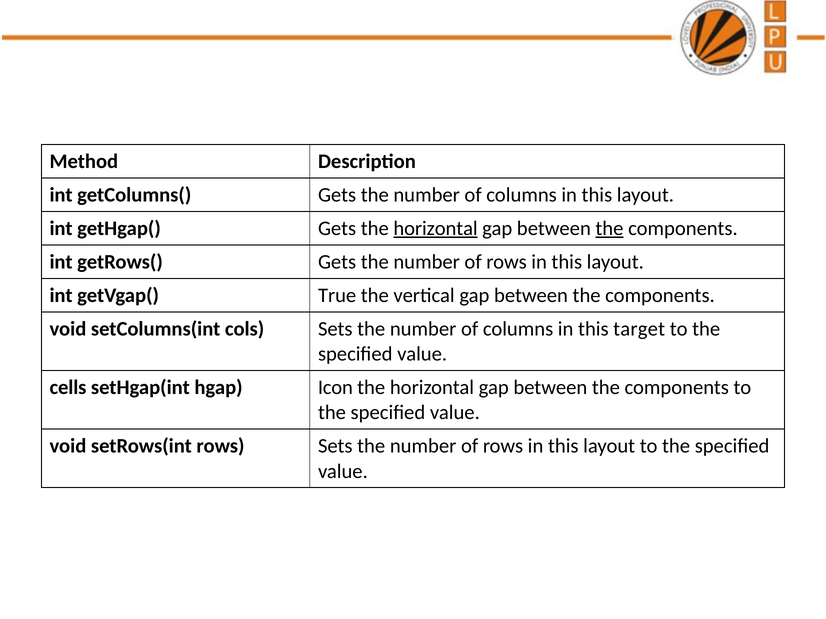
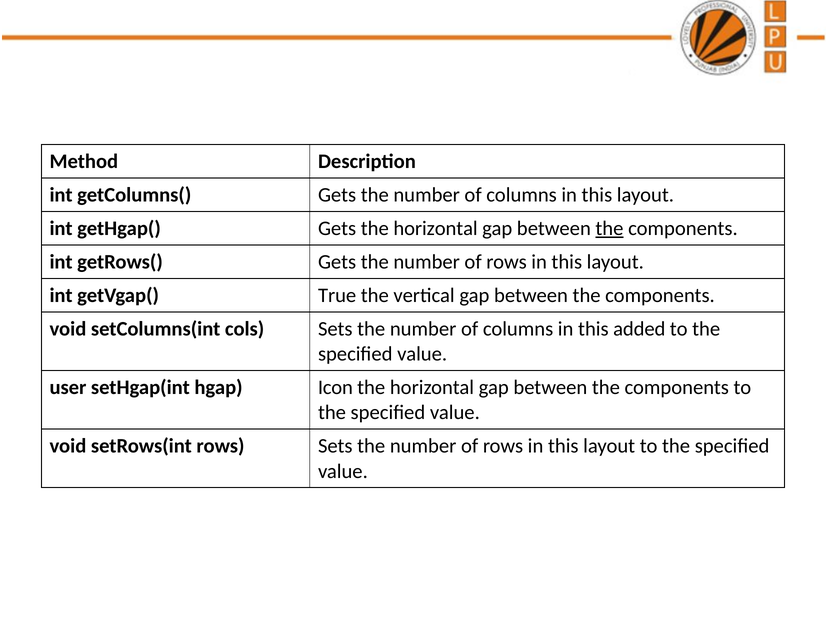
horizontal at (436, 229) underline: present -> none
target: target -> added
cells: cells -> user
